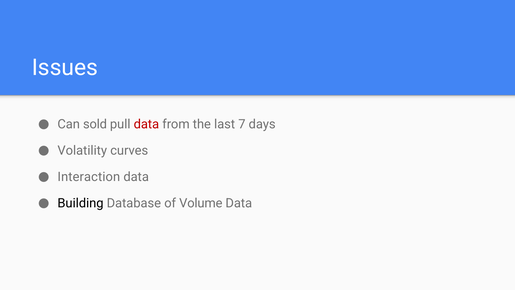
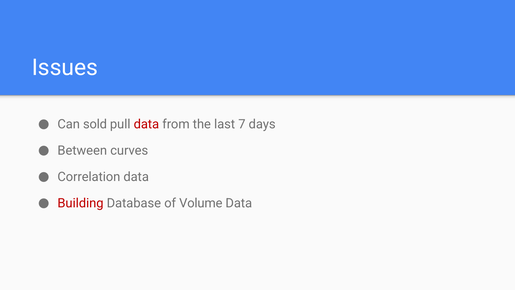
Volatility: Volatility -> Between
Interaction: Interaction -> Correlation
Building colour: black -> red
